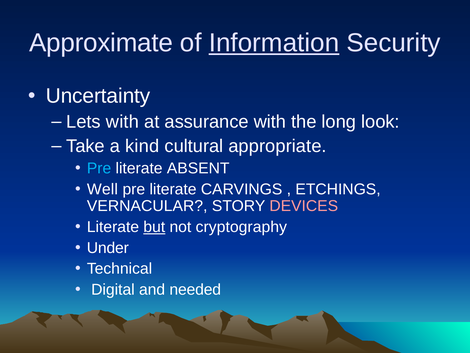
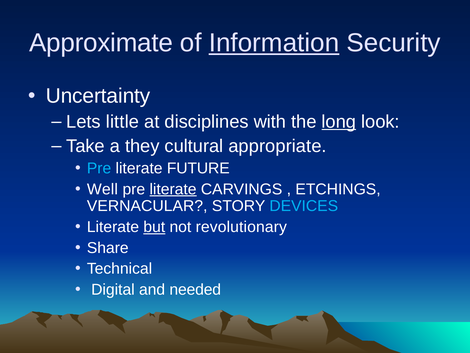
Lets with: with -> little
assurance: assurance -> disciplines
long underline: none -> present
kind: kind -> they
ABSENT: ABSENT -> FUTURE
literate at (173, 189) underline: none -> present
DEVICES colour: pink -> light blue
cryptography: cryptography -> revolutionary
Under: Under -> Share
